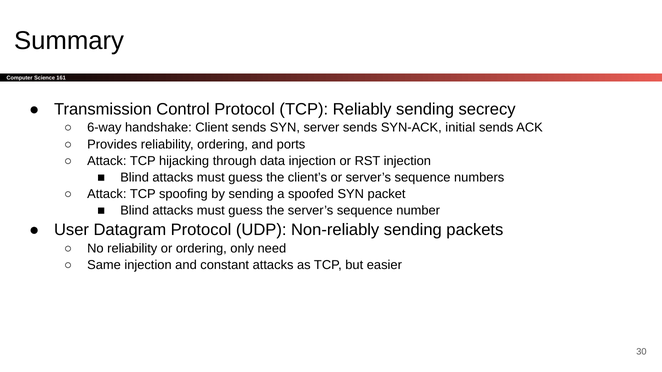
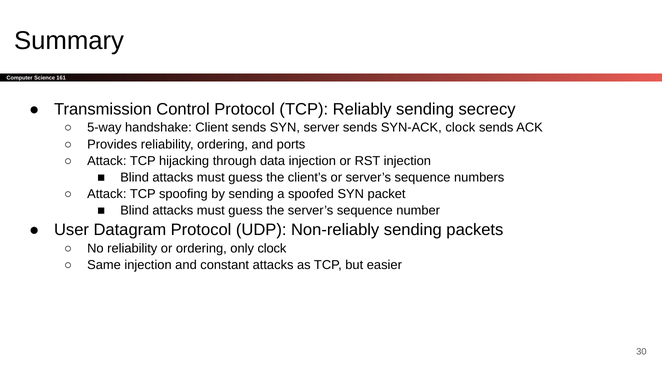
6-way: 6-way -> 5-way
SYN-ACK initial: initial -> clock
only need: need -> clock
